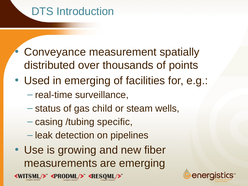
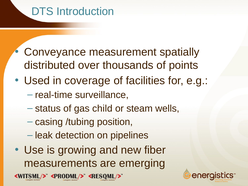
in emerging: emerging -> coverage
specific: specific -> position
